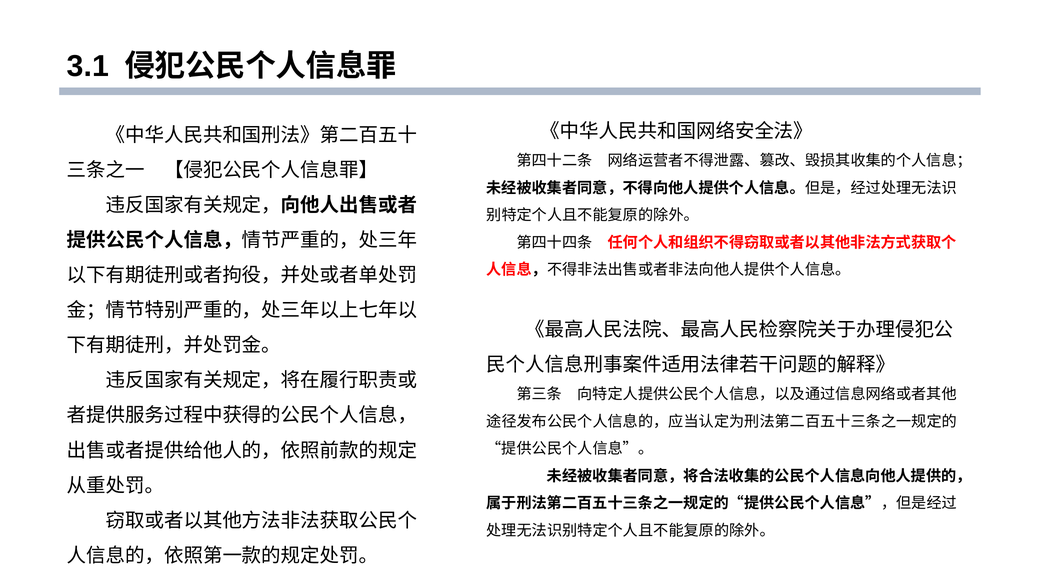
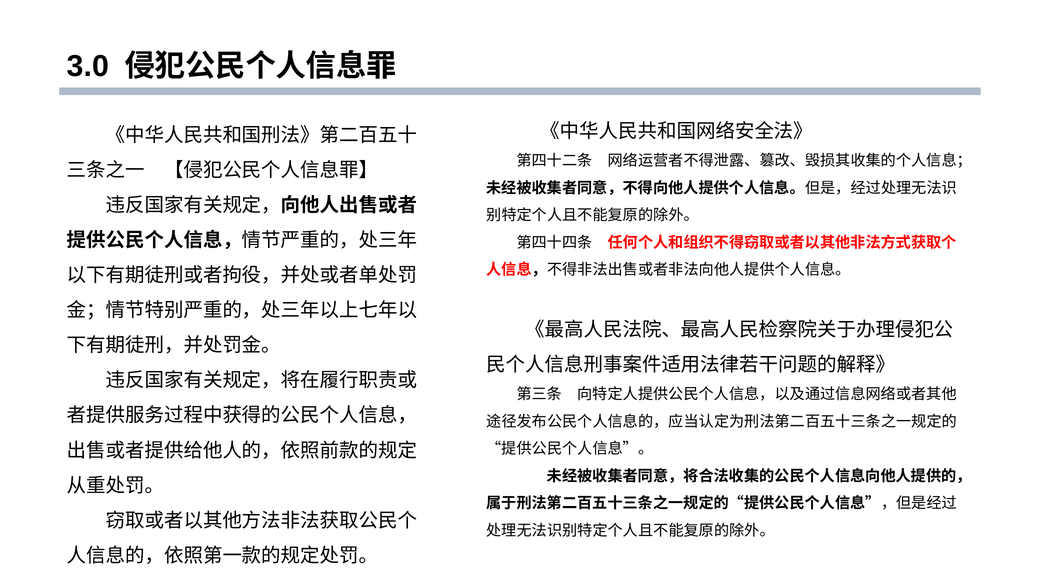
3.1: 3.1 -> 3.0
